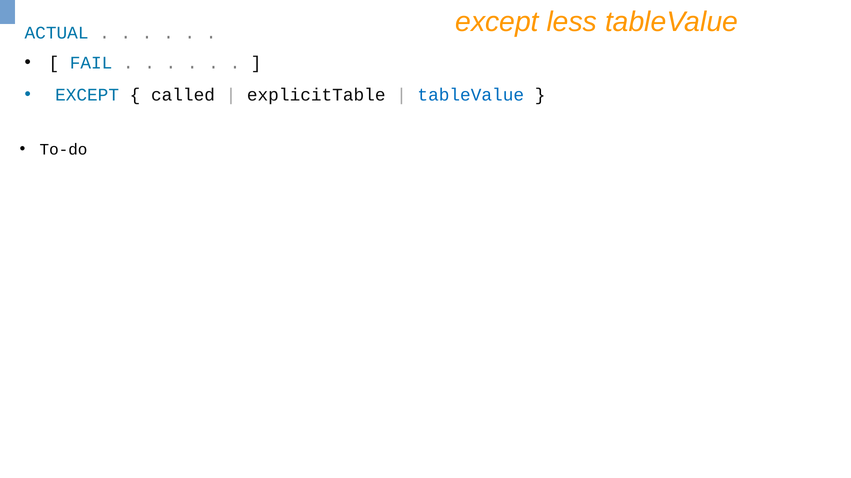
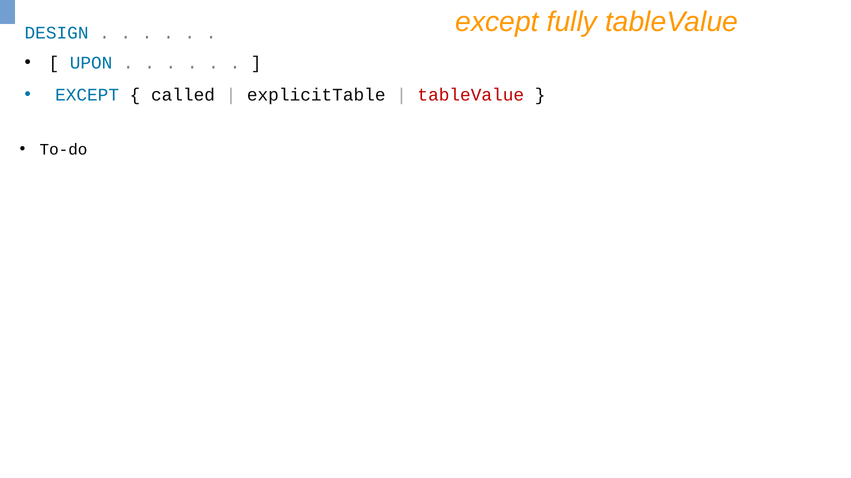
less: less -> fully
ACTUAL: ACTUAL -> DESIGN
FAIL: FAIL -> UPON
tableValue at (471, 95) colour: blue -> red
